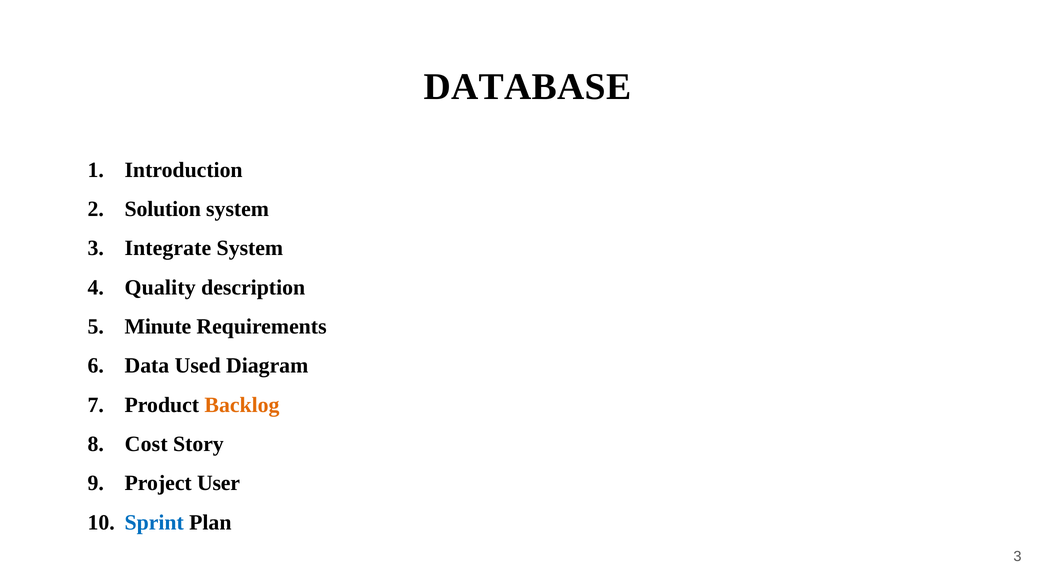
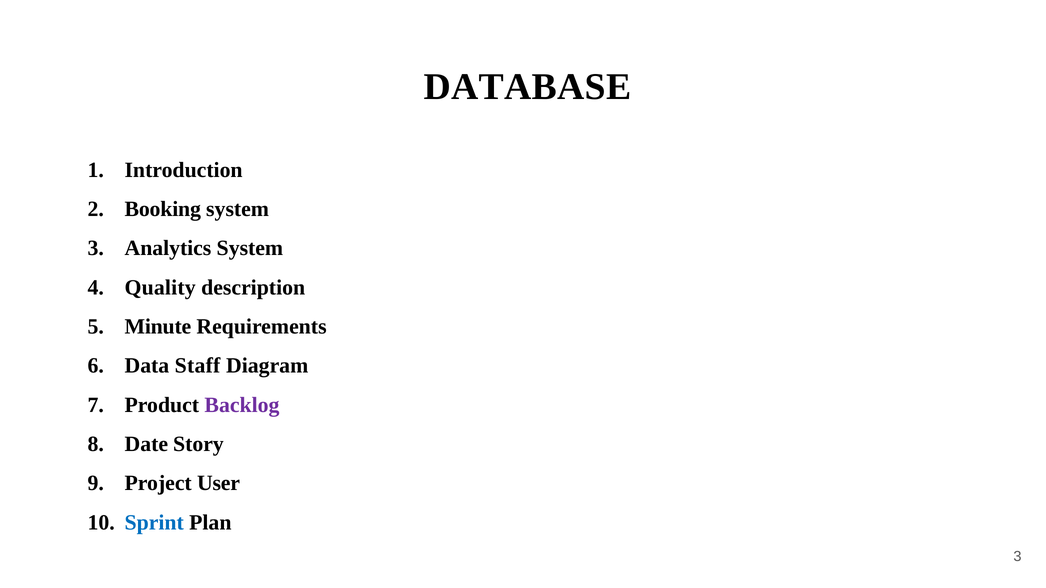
Solution: Solution -> Booking
Integrate: Integrate -> Analytics
Used: Used -> Staff
Backlog colour: orange -> purple
Cost: Cost -> Date
